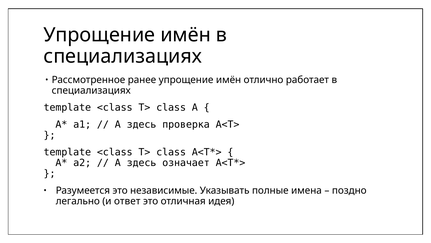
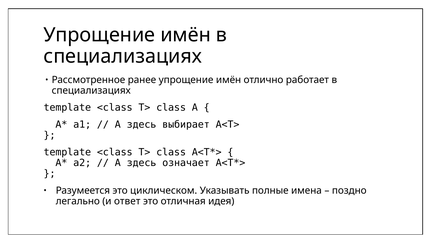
проверка: проверка -> выбирает
независимые: независимые -> циклическом
